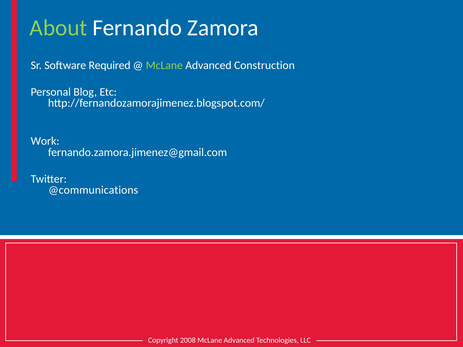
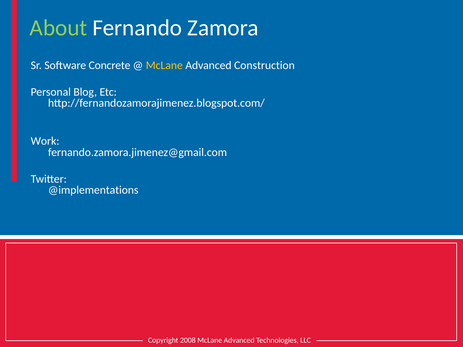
Required: Required -> Concrete
McLane at (164, 65) colour: light green -> yellow
@communications: @communications -> @implementations
